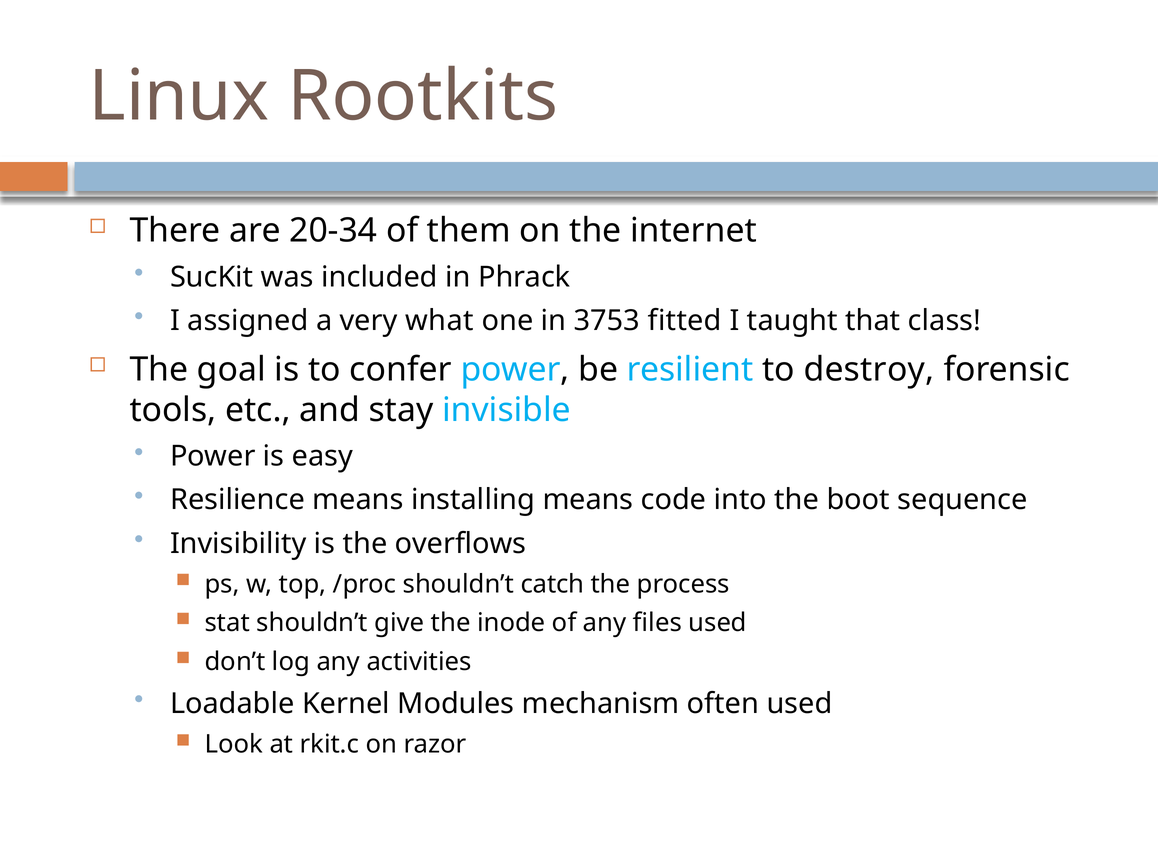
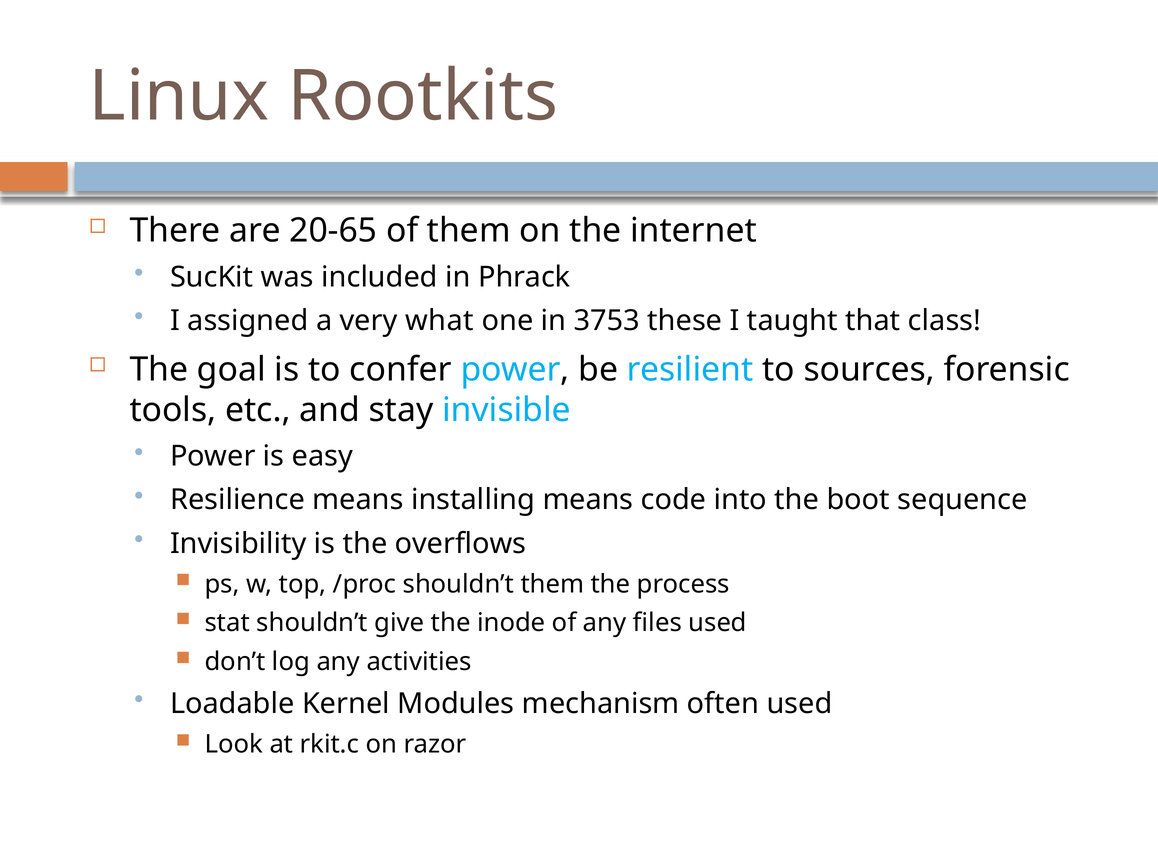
20-34: 20-34 -> 20-65
fitted: fitted -> these
destroy: destroy -> sources
shouldn’t catch: catch -> them
